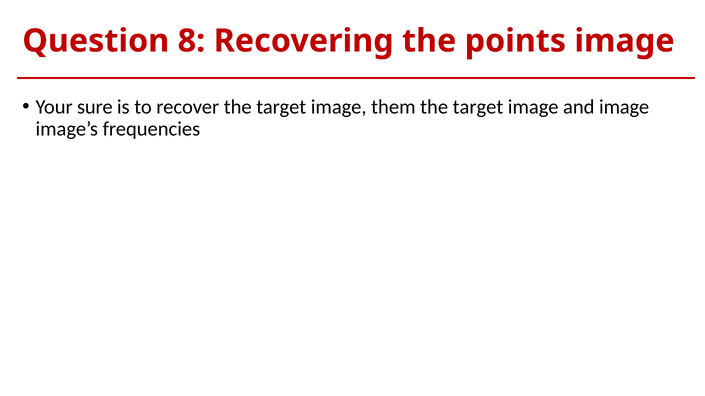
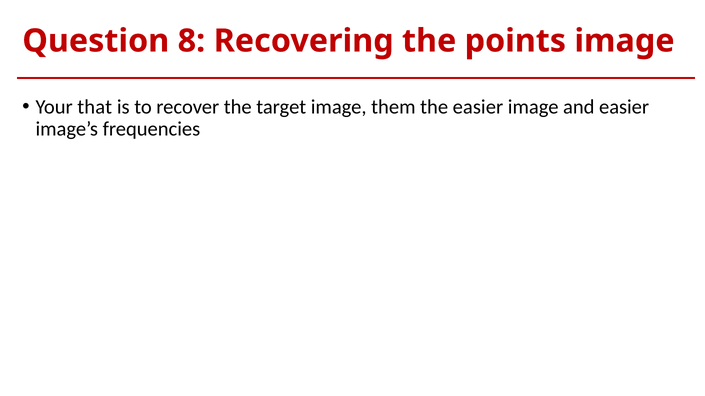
sure: sure -> that
target at (478, 107): target -> easier
and image: image -> easier
